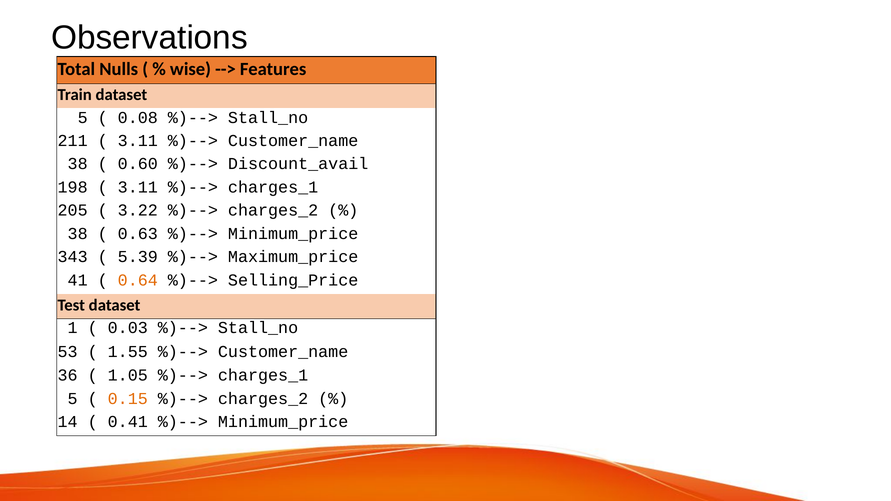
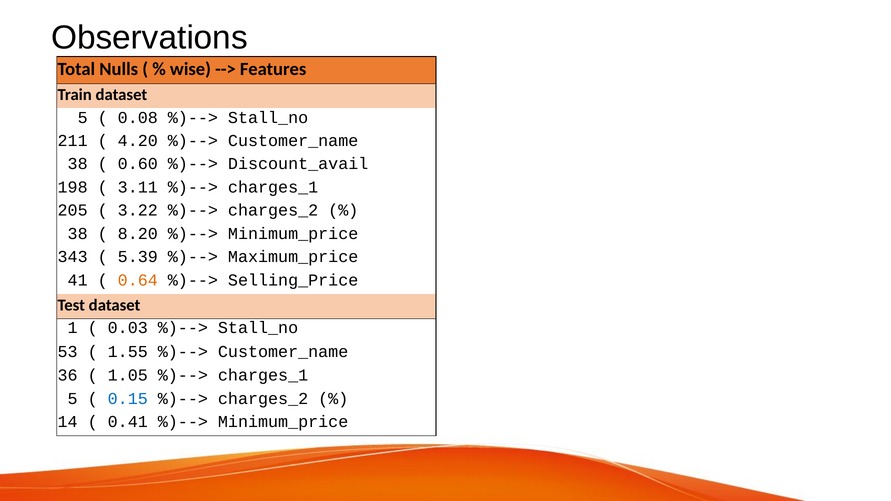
3.11 at (138, 141): 3.11 -> 4.20
0.63: 0.63 -> 8.20
0.15 colour: orange -> blue
